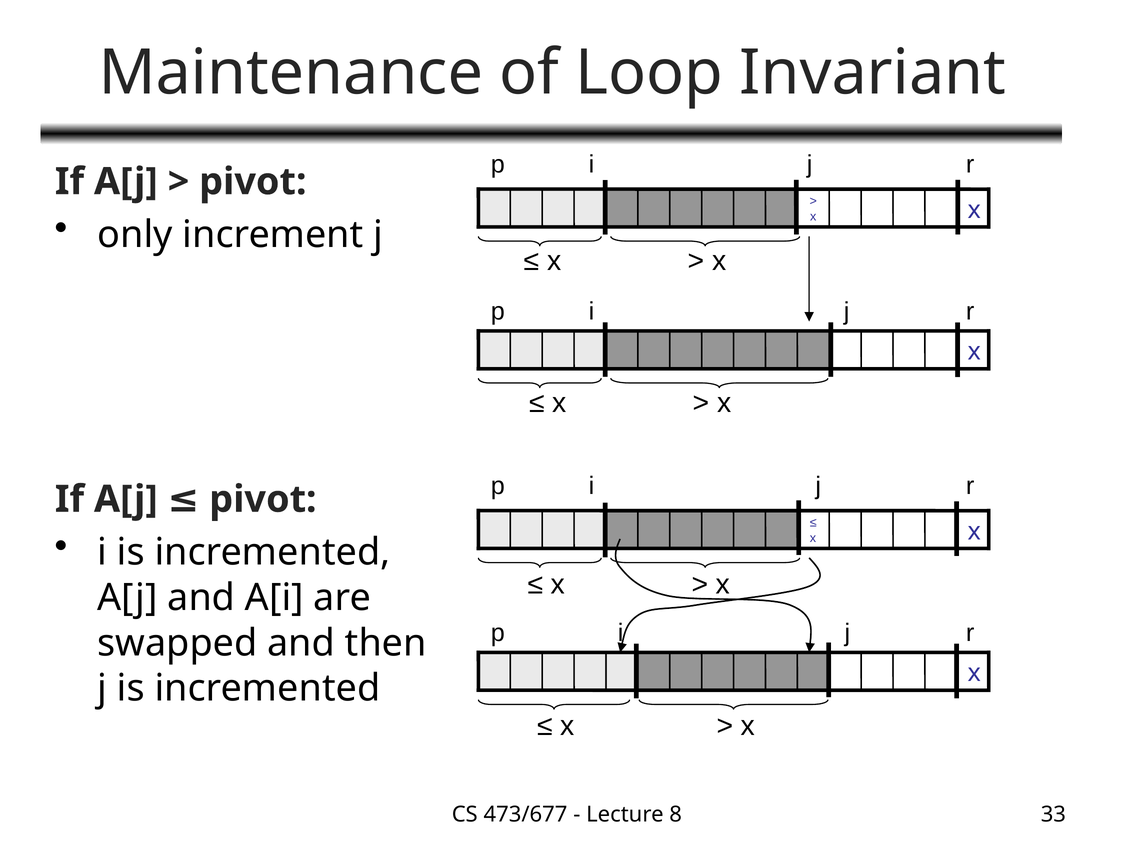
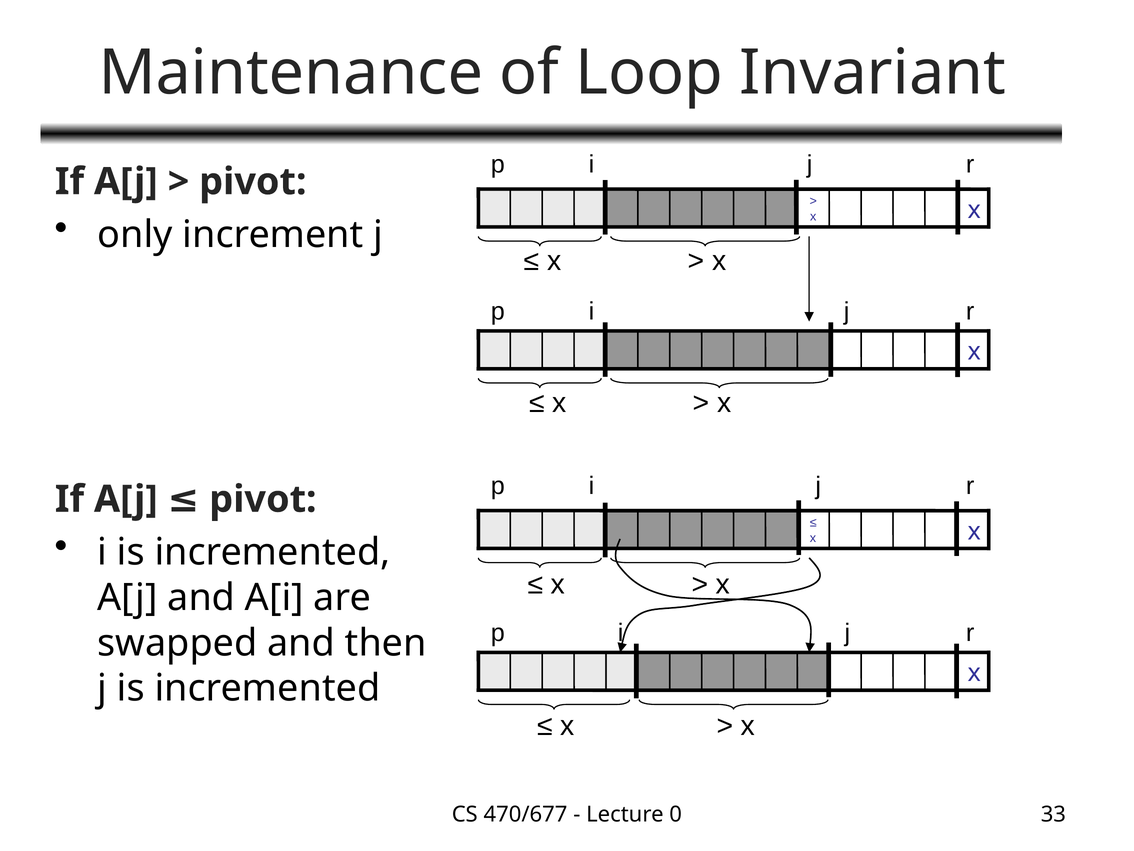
473/677: 473/677 -> 470/677
8: 8 -> 0
